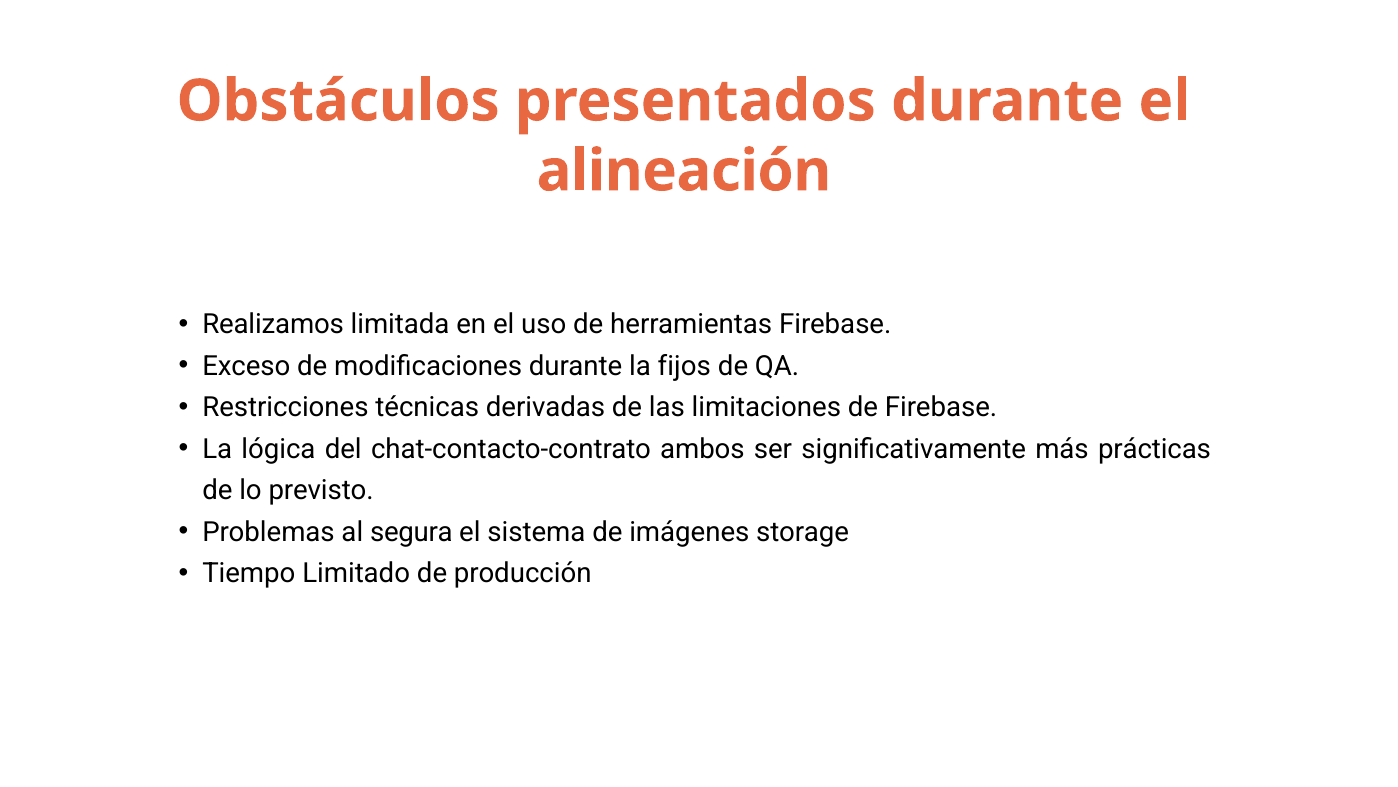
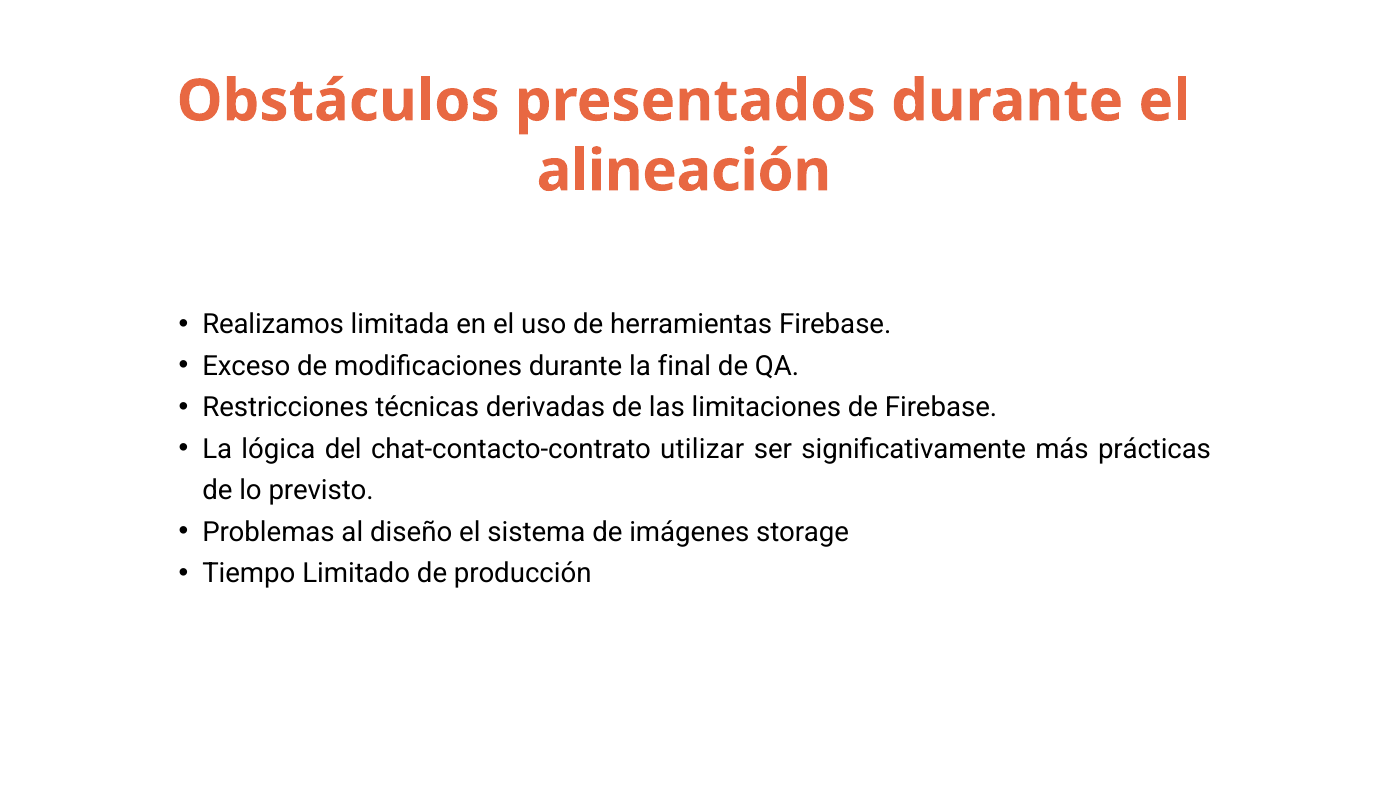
fijos: fijos -> final
ambos: ambos -> utilizar
segura: segura -> diseño
